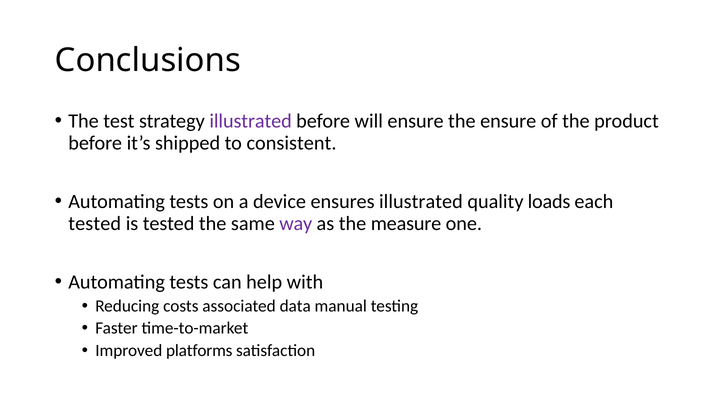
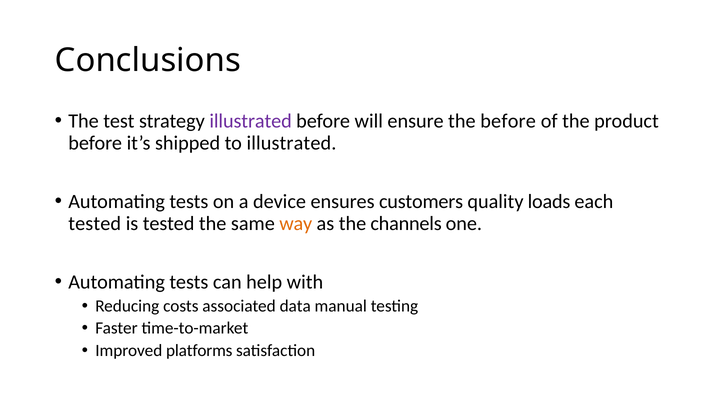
the ensure: ensure -> before
to consistent: consistent -> illustrated
ensures illustrated: illustrated -> customers
way colour: purple -> orange
measure: measure -> channels
